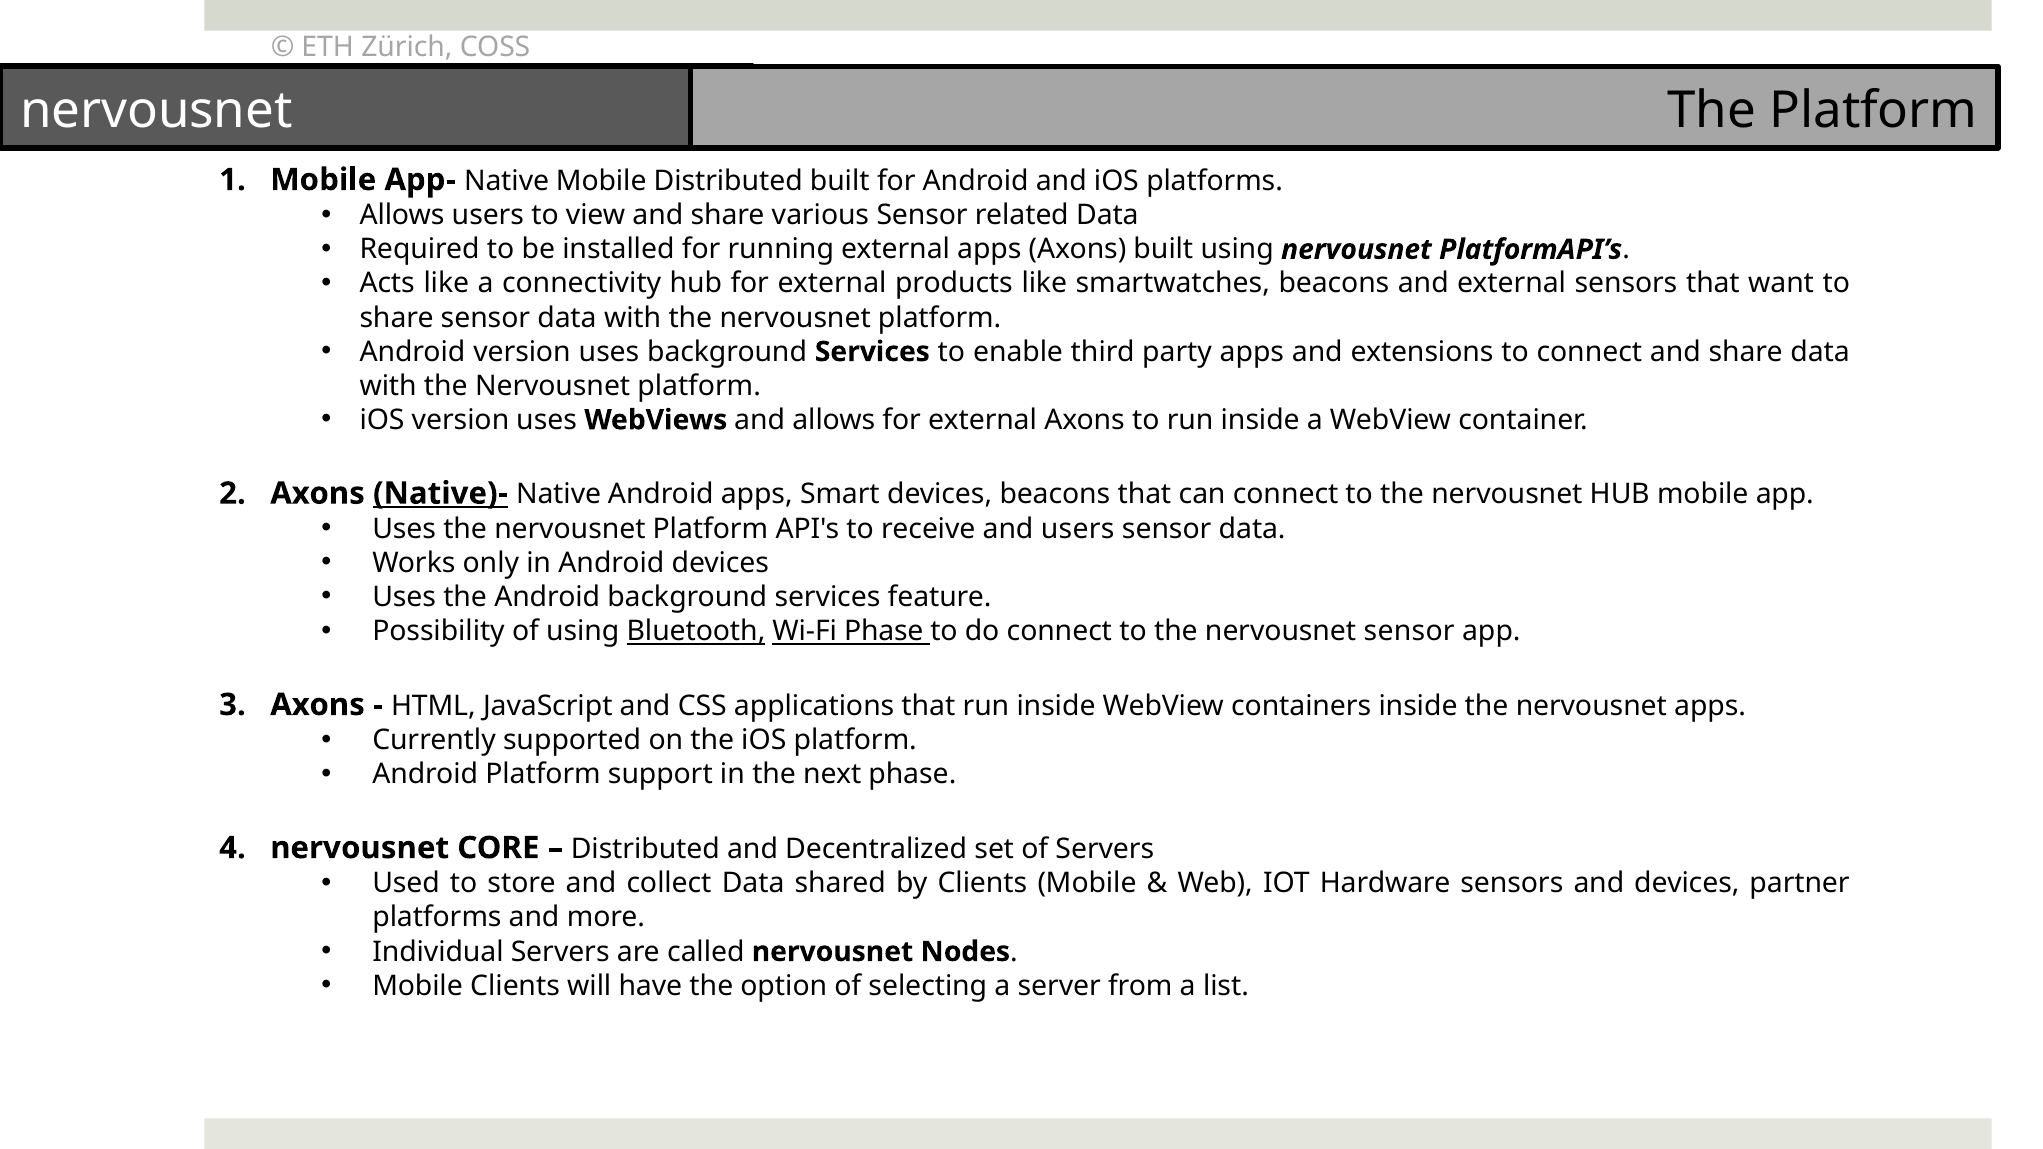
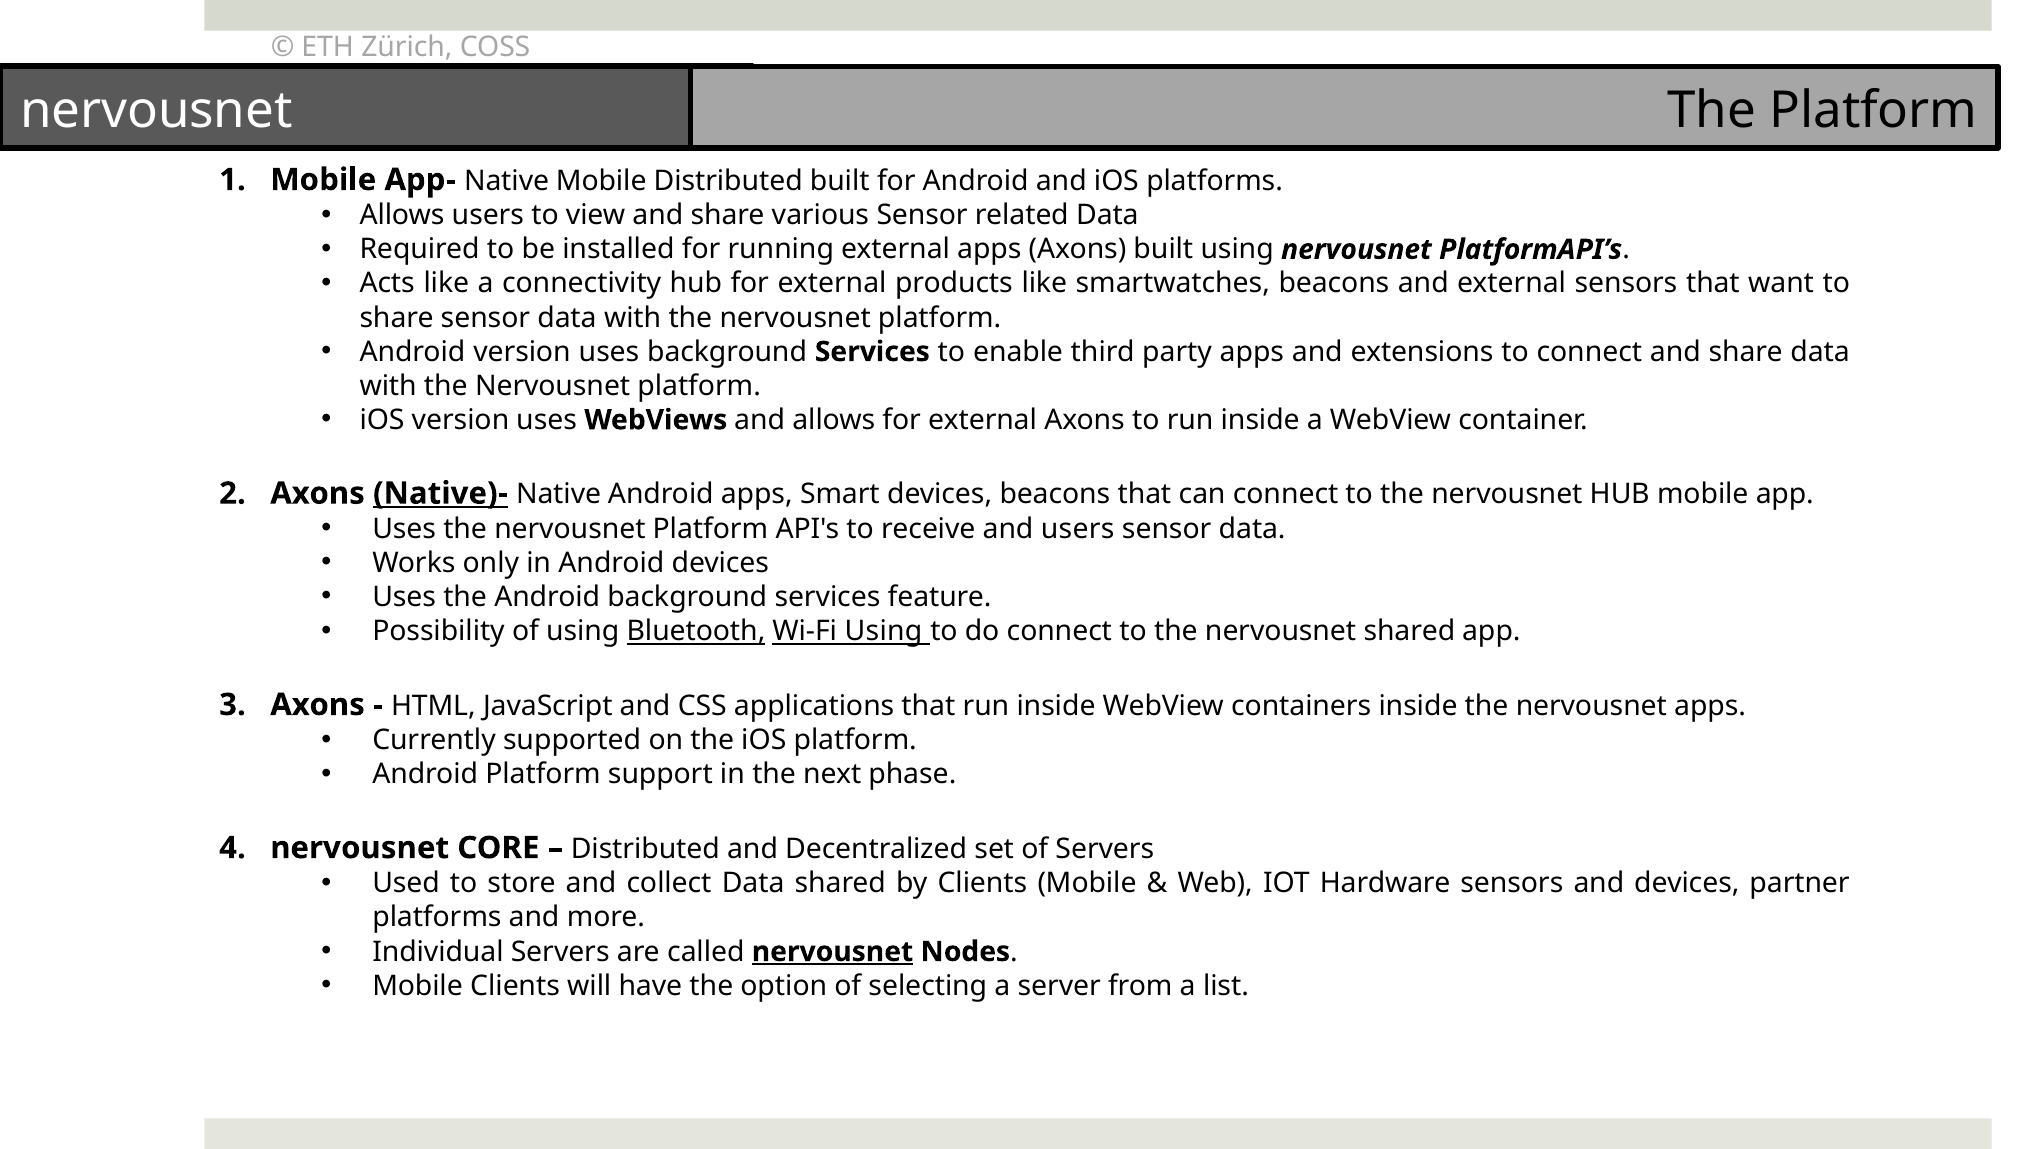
Wi-Fi Phase: Phase -> Using
nervousnet sensor: sensor -> shared
nervousnet at (833, 952) underline: none -> present
